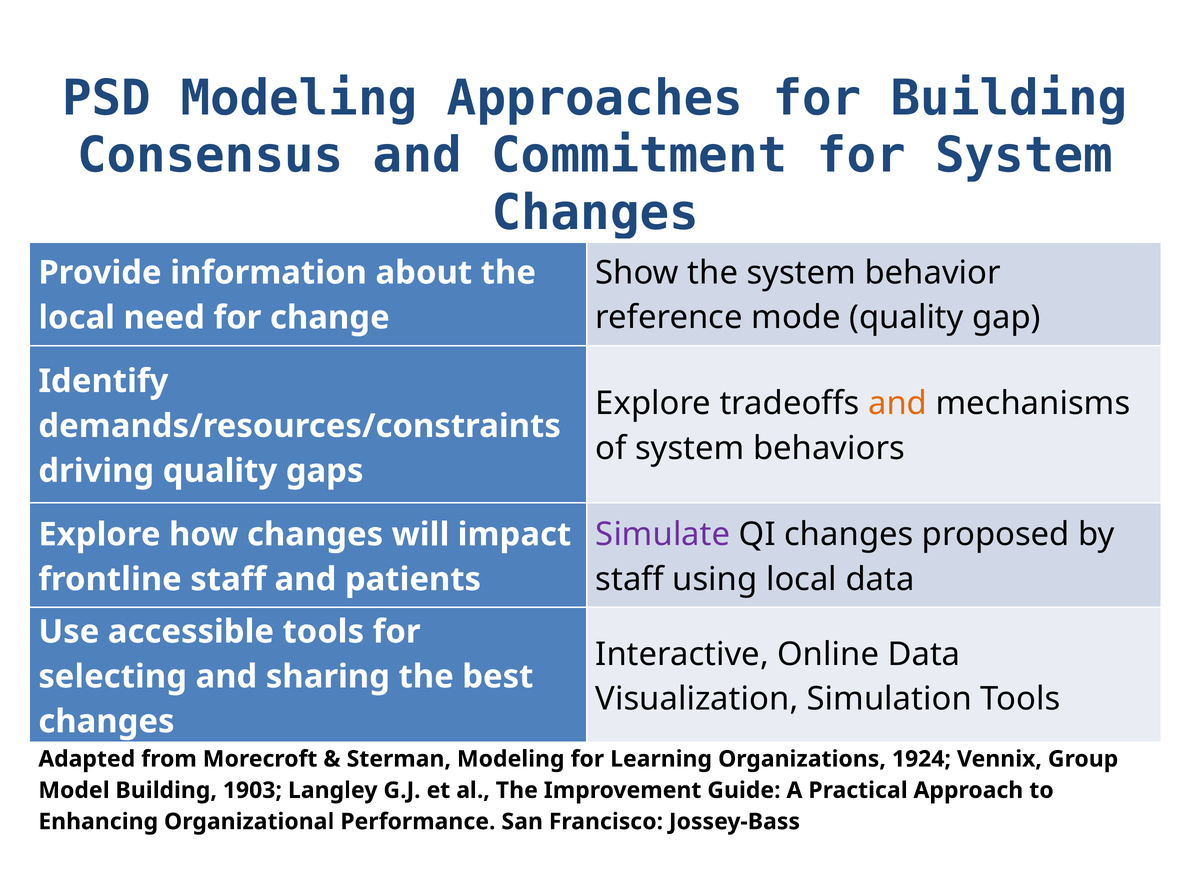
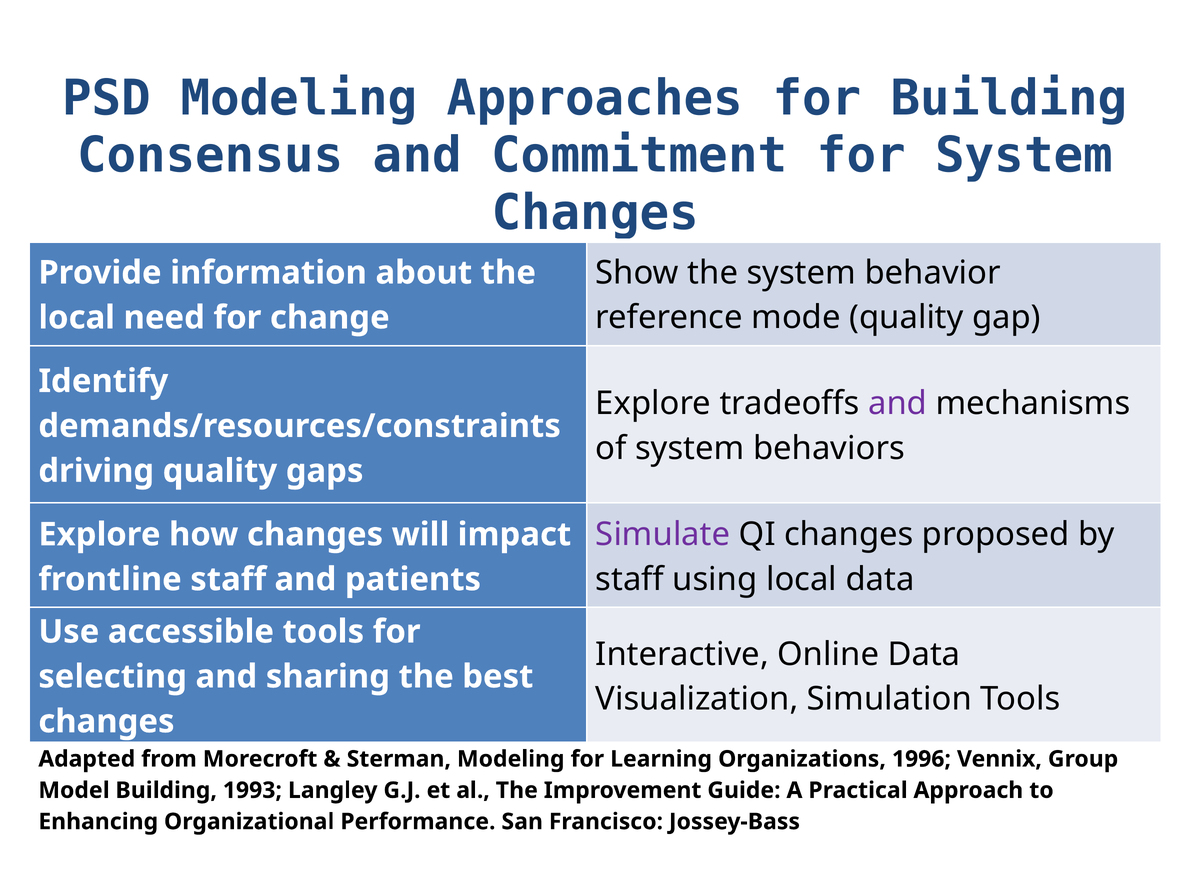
and at (898, 403) colour: orange -> purple
1924: 1924 -> 1996
1903: 1903 -> 1993
